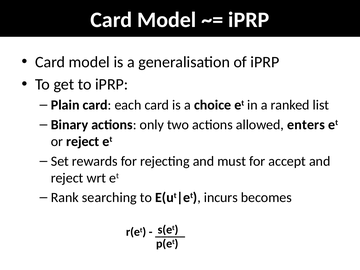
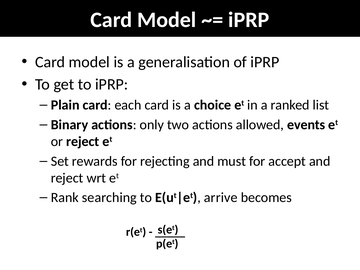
enters: enters -> events
incurs: incurs -> arrive
